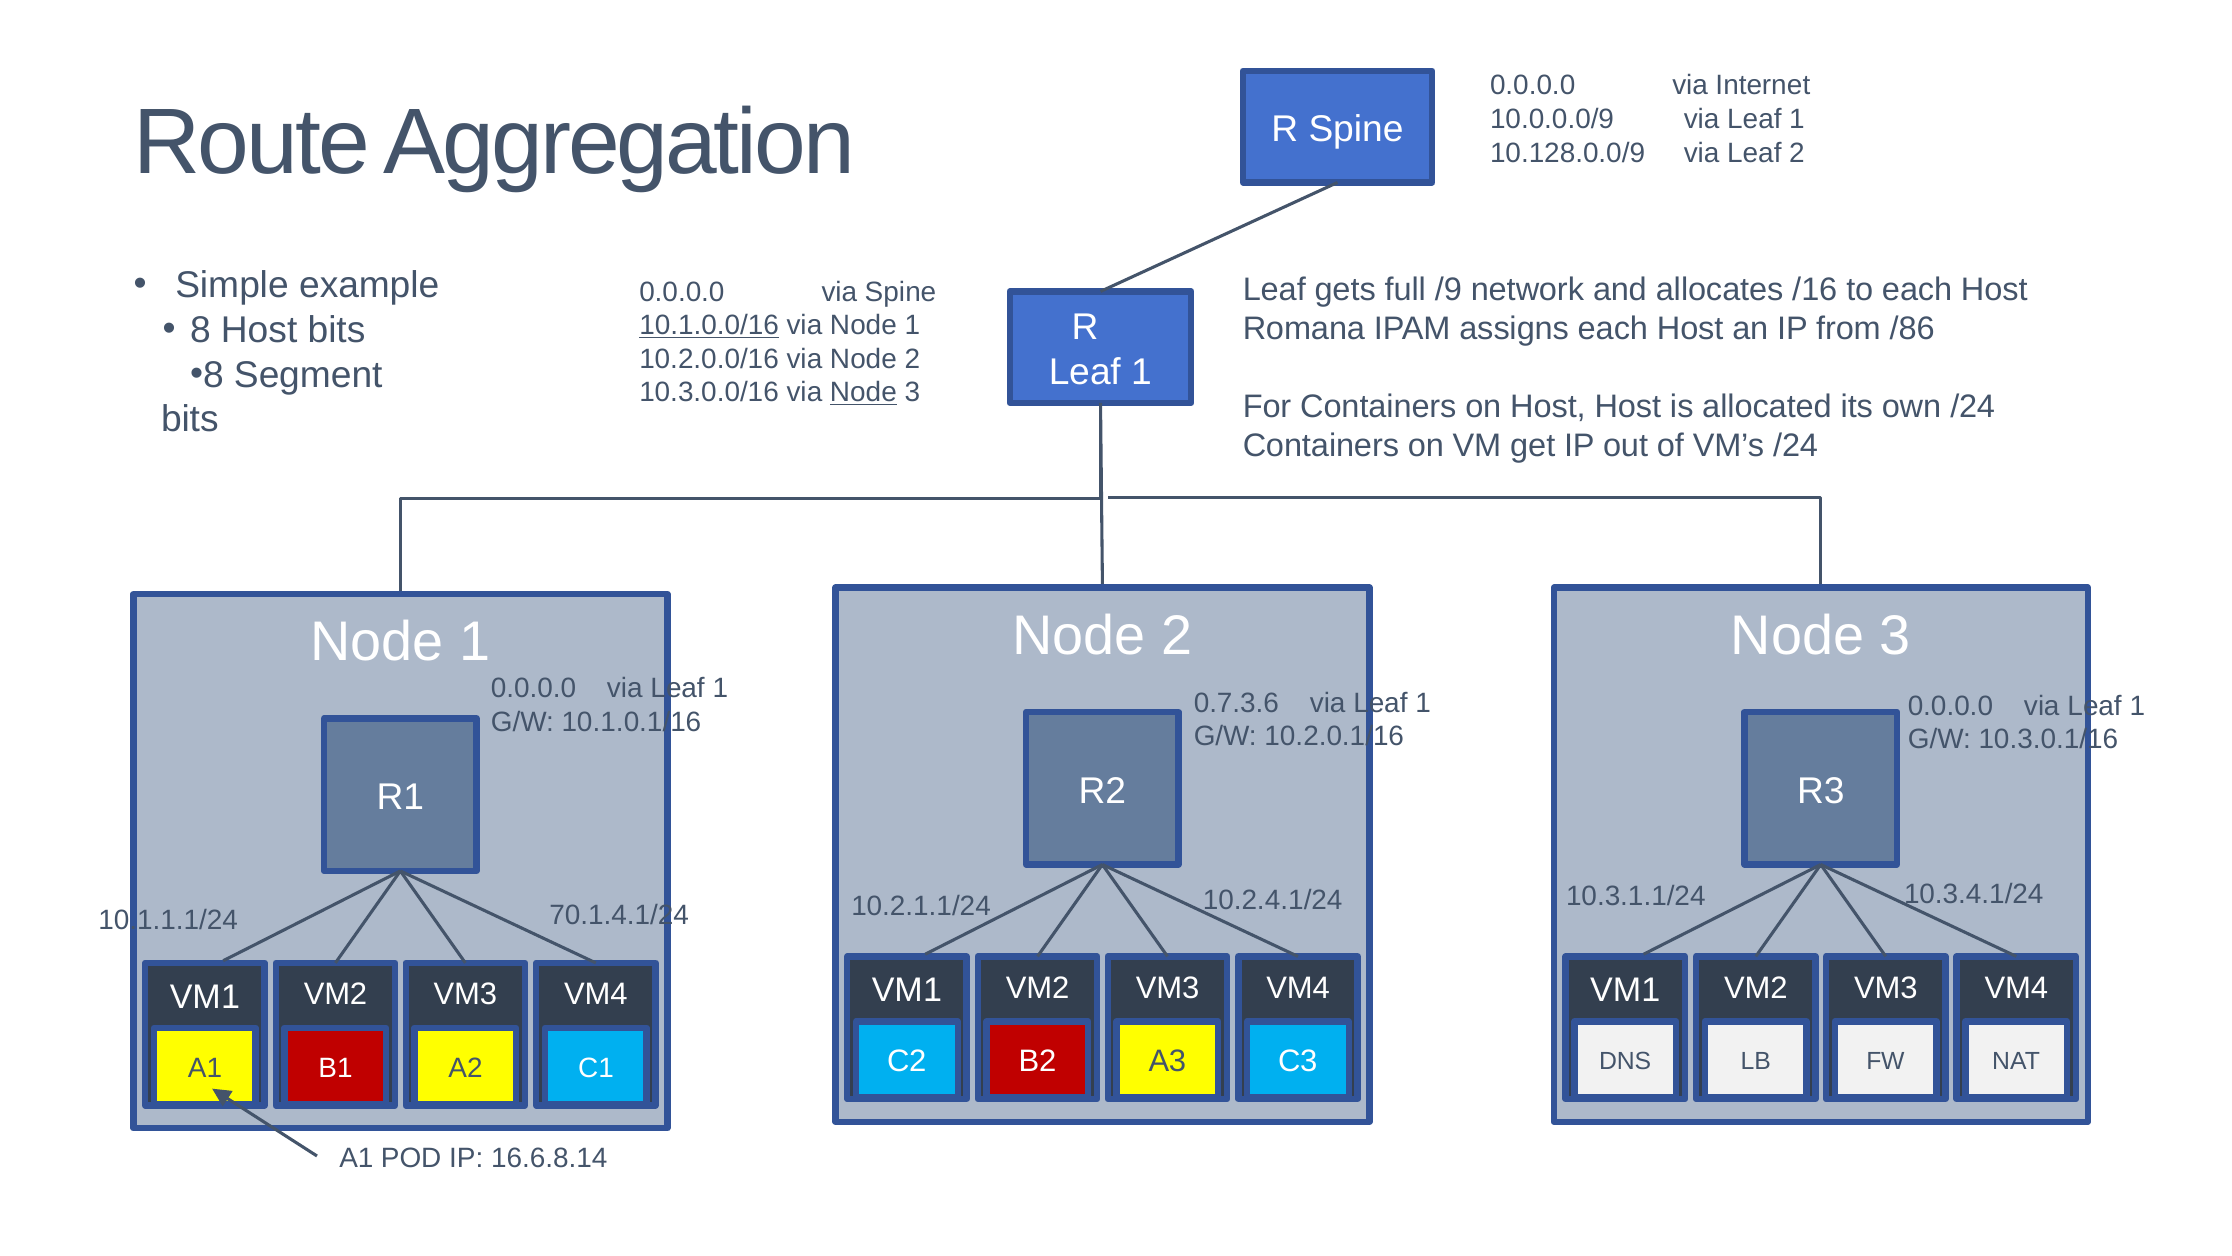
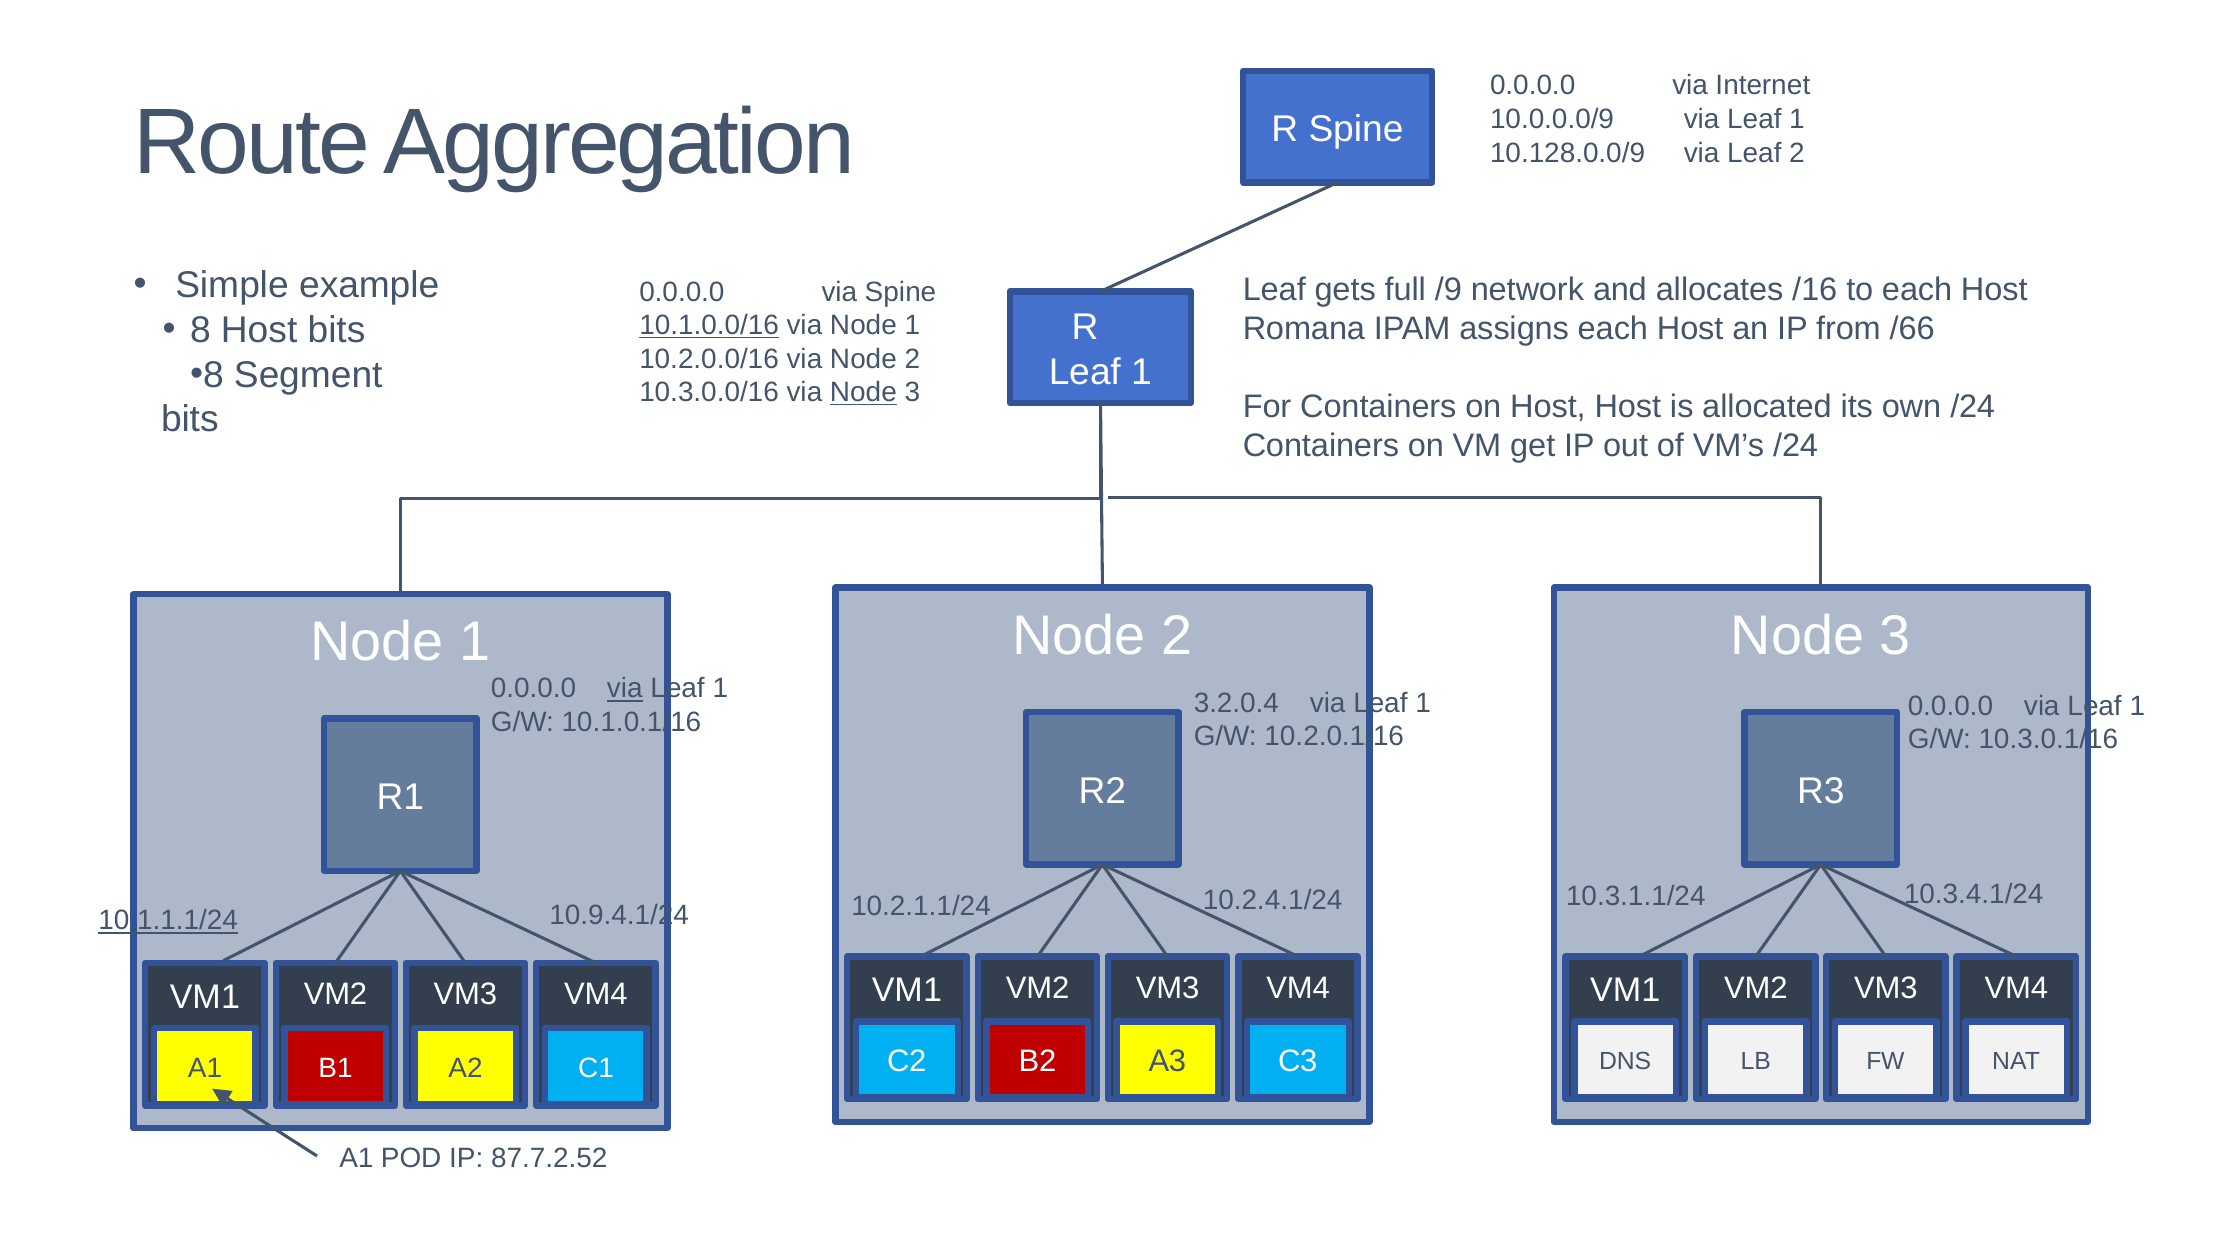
/86: /86 -> /66
via at (625, 688) underline: none -> present
0.7.3.6: 0.7.3.6 -> 3.2.0.4
70.1.4.1/24: 70.1.4.1/24 -> 10.9.4.1/24
10.1.1.1/24 underline: none -> present
16.6.8.14: 16.6.8.14 -> 87.7.2.52
